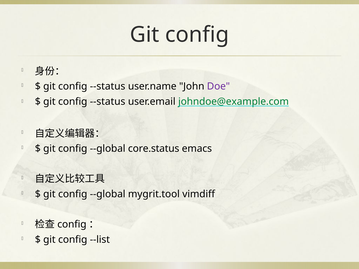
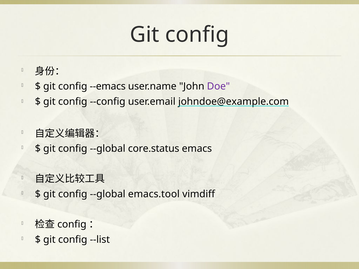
--status at (108, 86): --status -> --emacs
--status at (108, 102): --status -> --config
johndoe@example.com colour: green -> black
mygrit.tool: mygrit.tool -> emacs.tool
